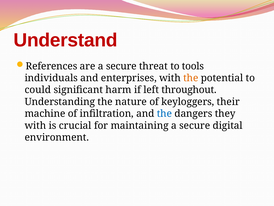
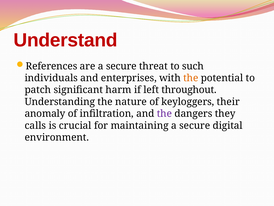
tools: tools -> such
could: could -> patch
machine: machine -> anomaly
the at (164, 113) colour: blue -> purple
with at (35, 125): with -> calls
